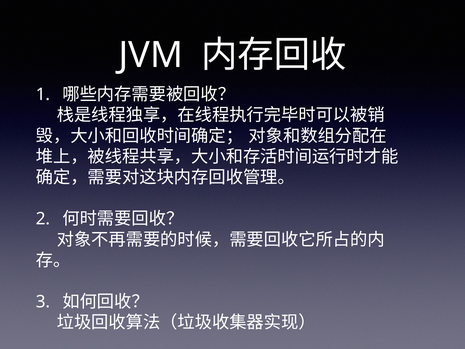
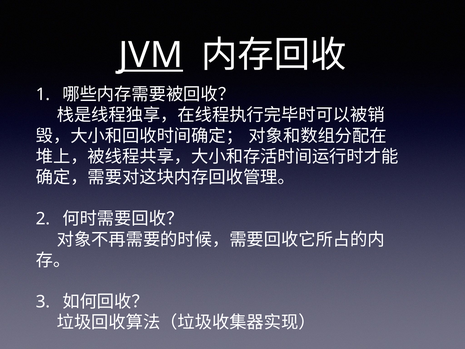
JVM underline: none -> present
